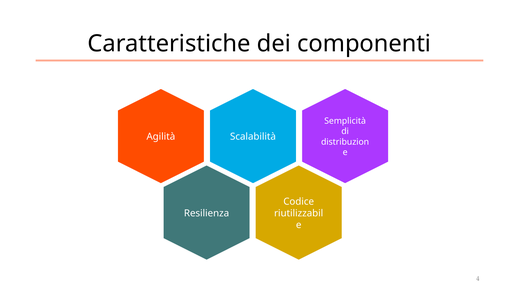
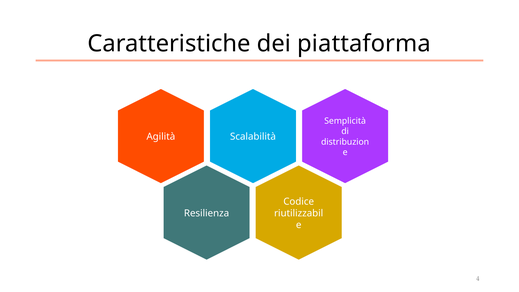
componenti: componenti -> piattaforma
